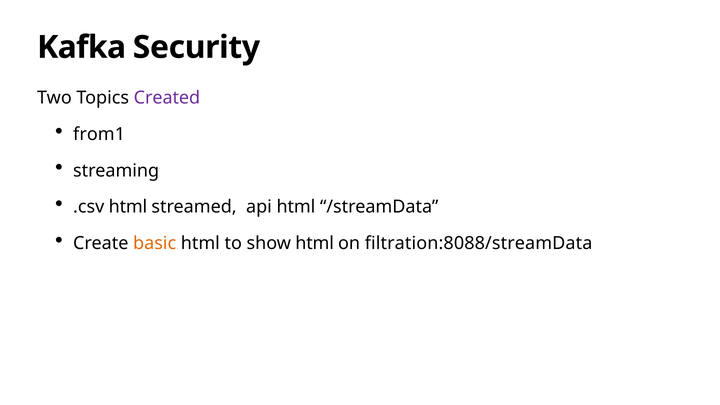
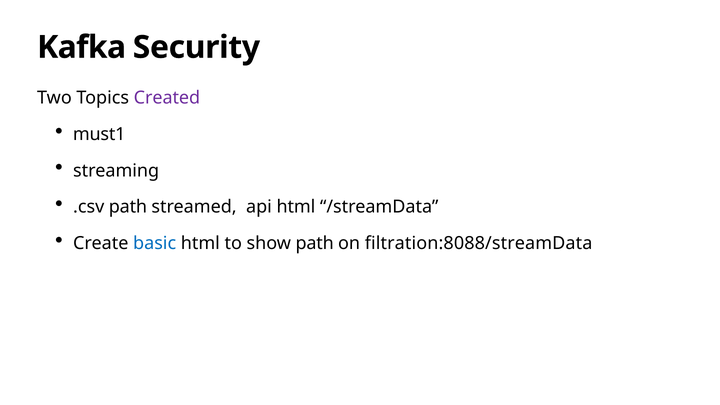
from1: from1 -> must1
.csv html: html -> path
basic colour: orange -> blue
show html: html -> path
